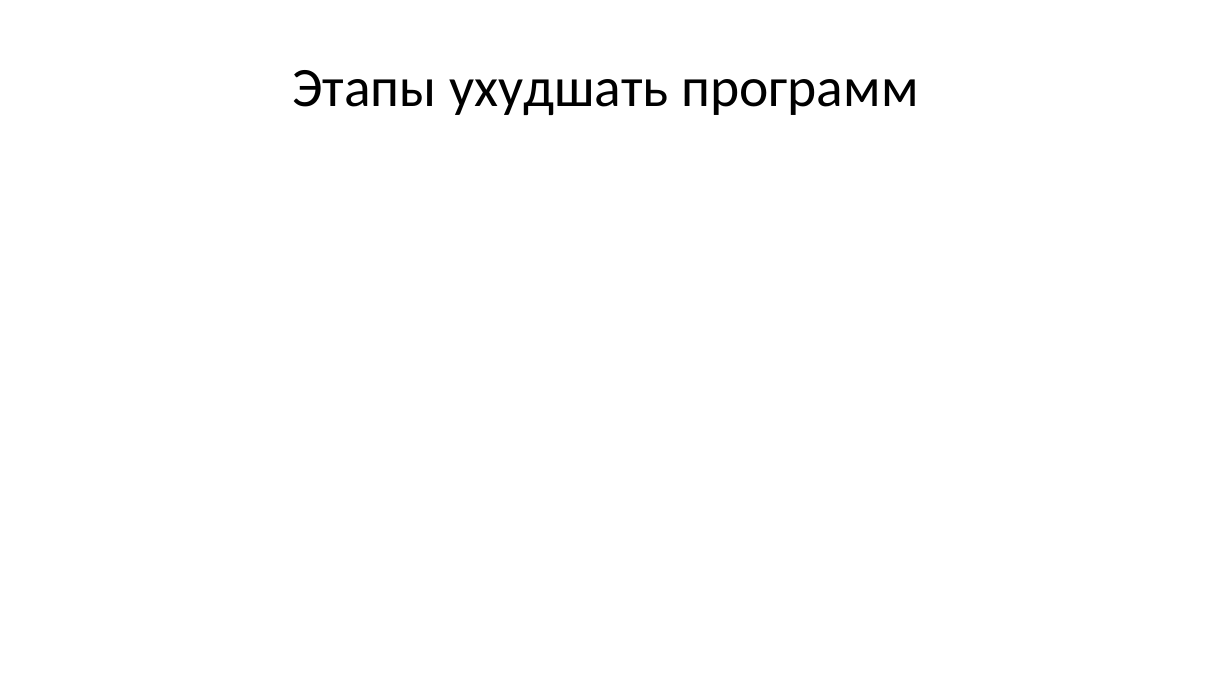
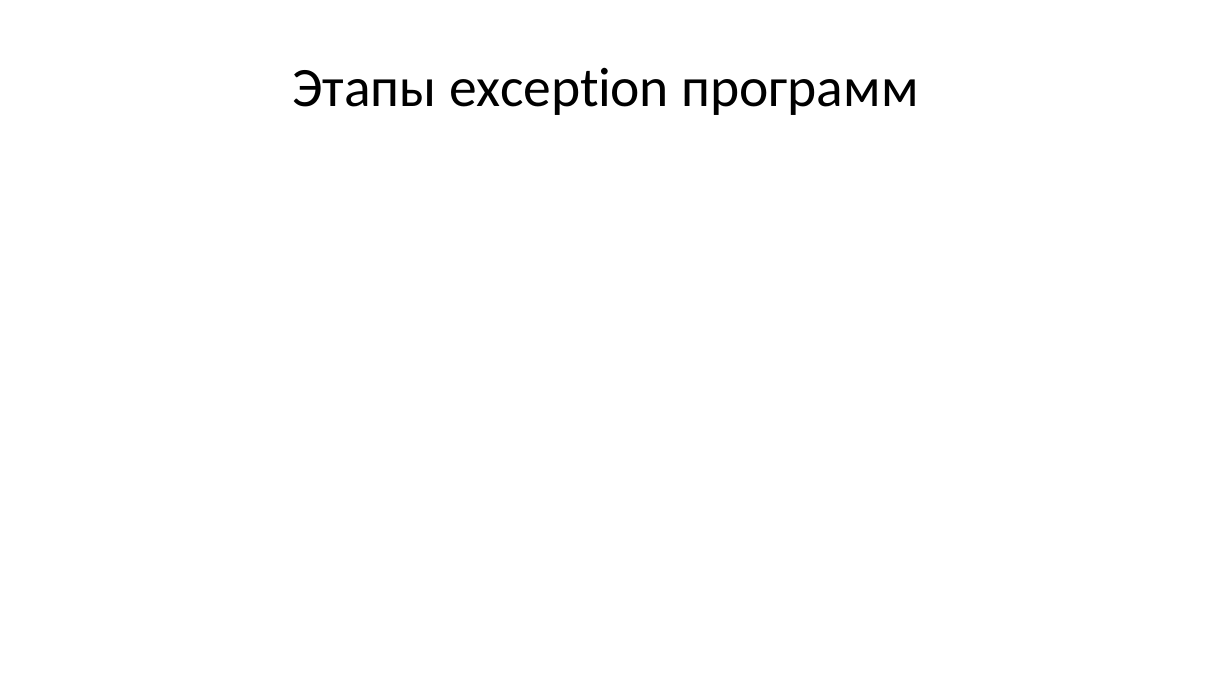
ухудшать: ухудшать -> exception
